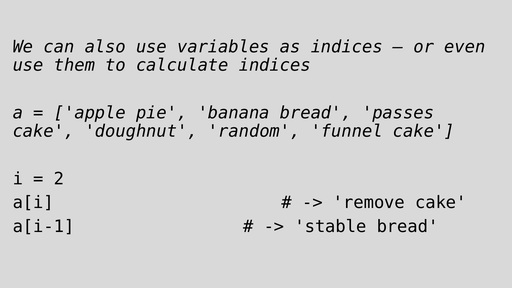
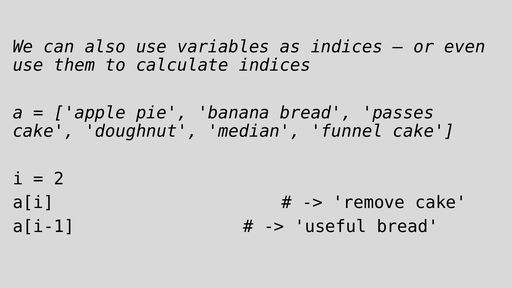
random: random -> median
stable: stable -> useful
